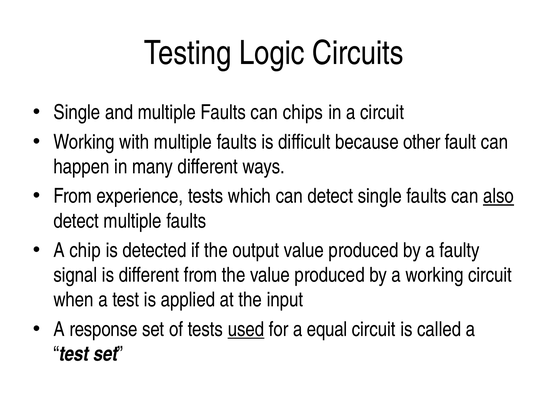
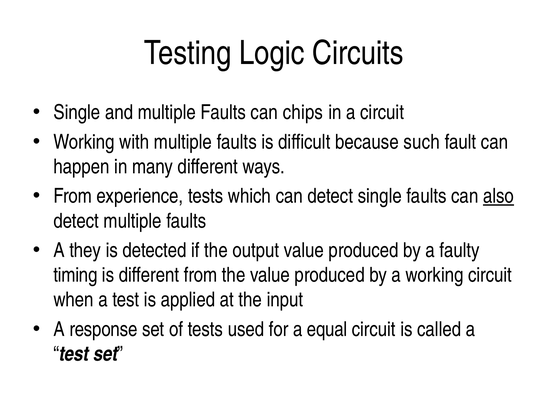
other: other -> such
chip: chip -> they
signal: signal -> timing
used underline: present -> none
